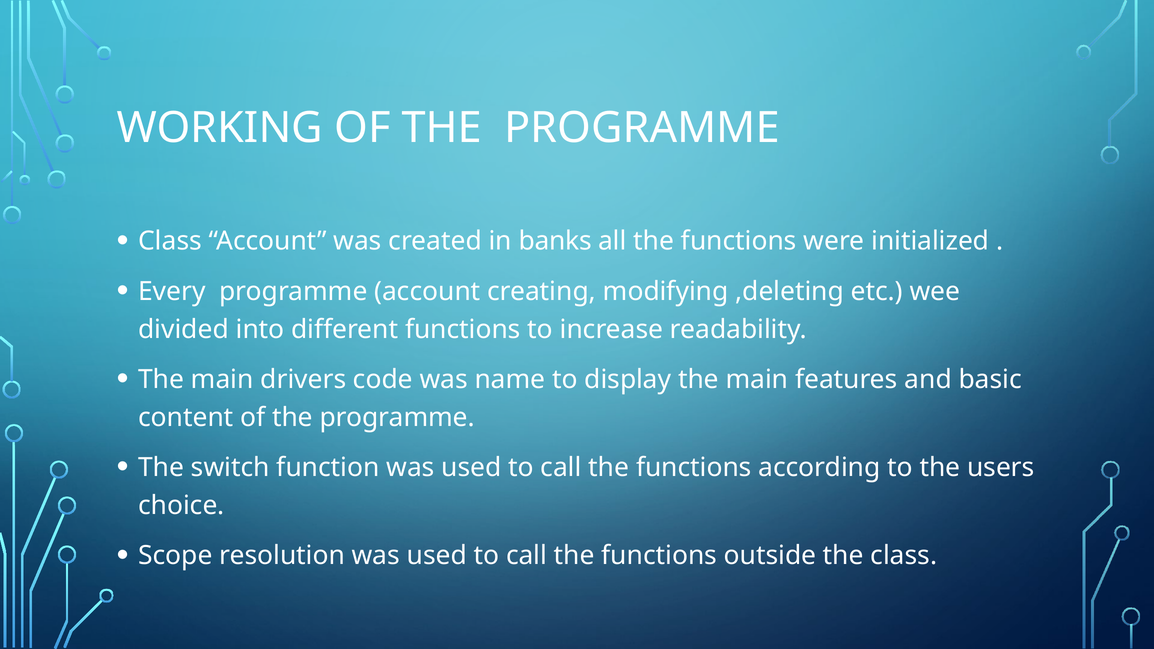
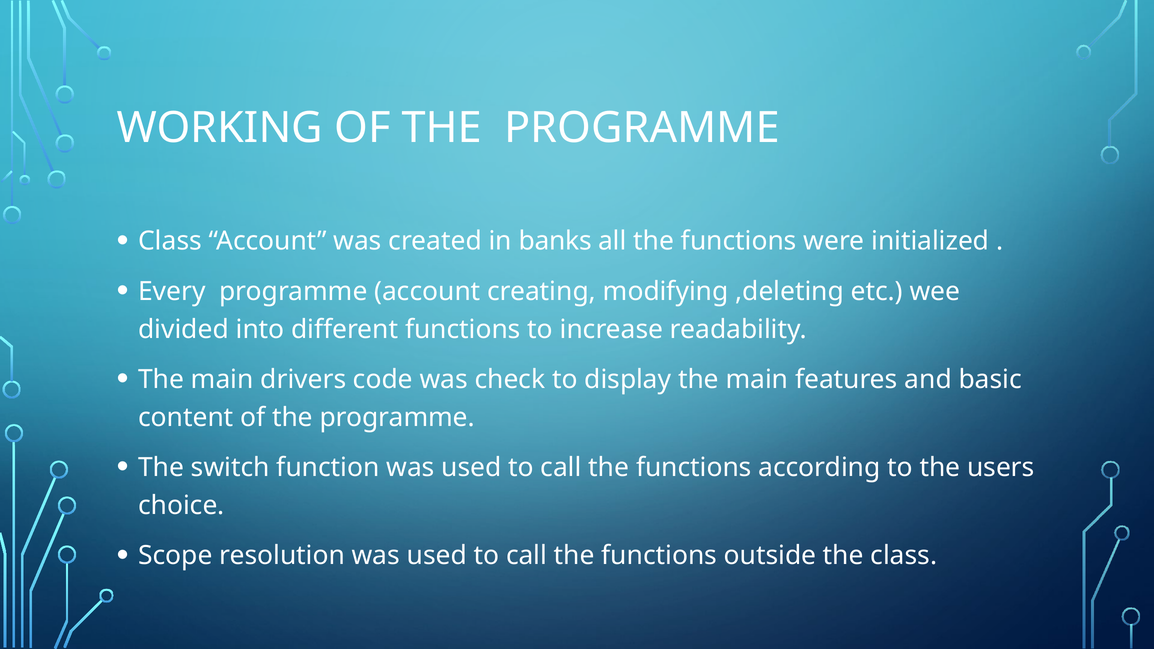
name: name -> check
